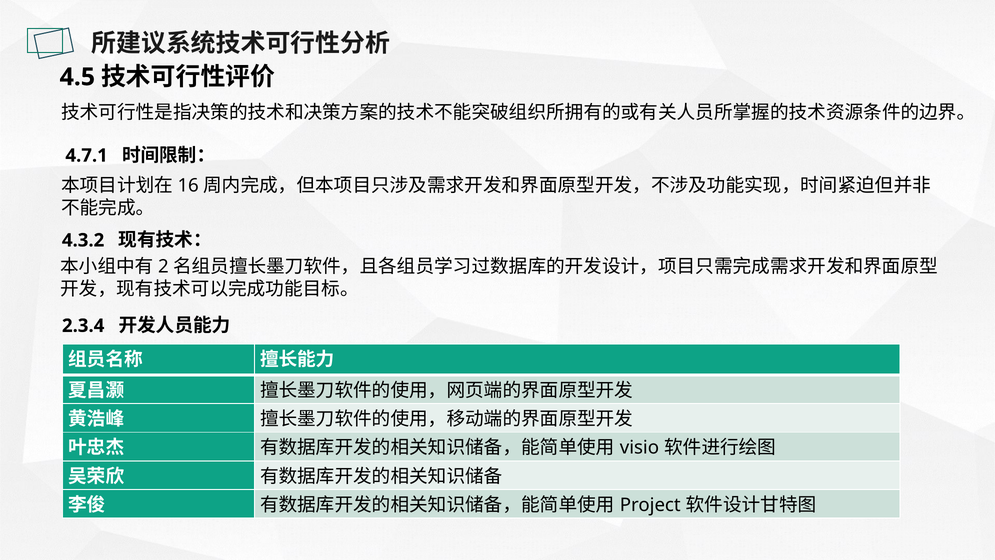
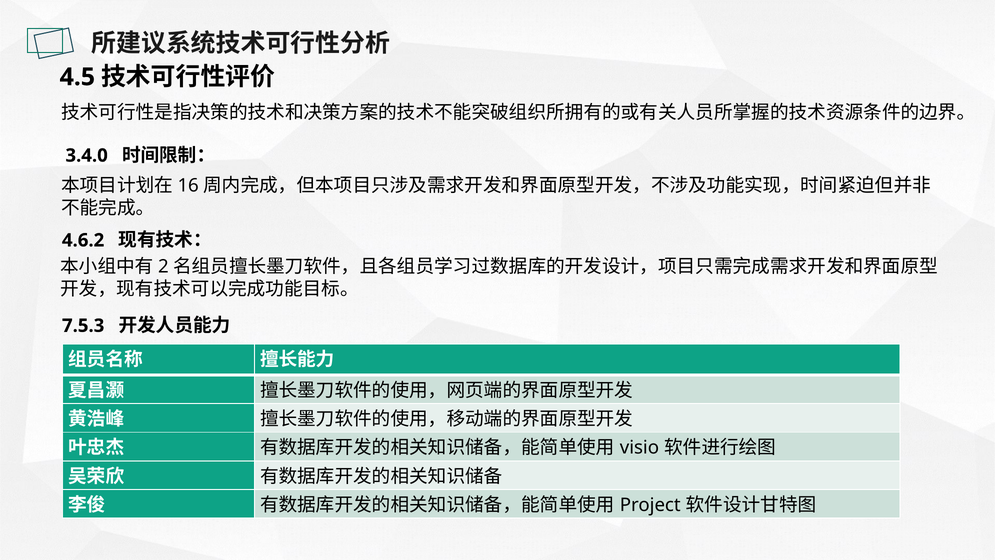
4.7.1: 4.7.1 -> 3.4.0
4.3.2: 4.3.2 -> 4.6.2
2.3.4: 2.3.4 -> 7.5.3
